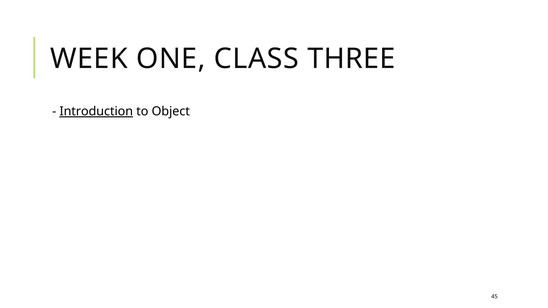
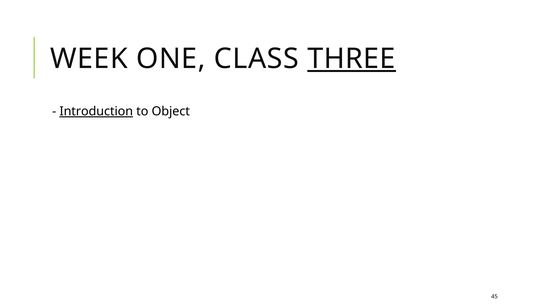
THREE underline: none -> present
